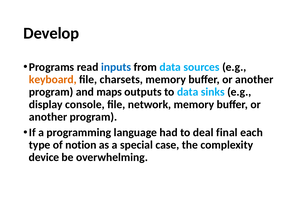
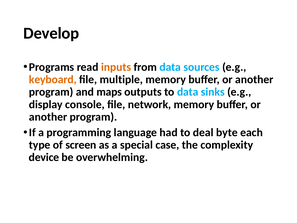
inputs colour: blue -> orange
charsets: charsets -> multiple
final: final -> byte
notion: notion -> screen
